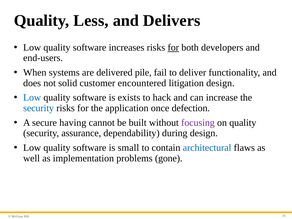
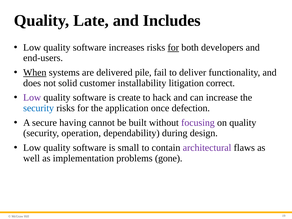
Less: Less -> Late
Delivers: Delivers -> Includes
When underline: none -> present
encountered: encountered -> installability
litigation design: design -> correct
Low at (32, 98) colour: blue -> purple
exists: exists -> create
assurance: assurance -> operation
architectural colour: blue -> purple
